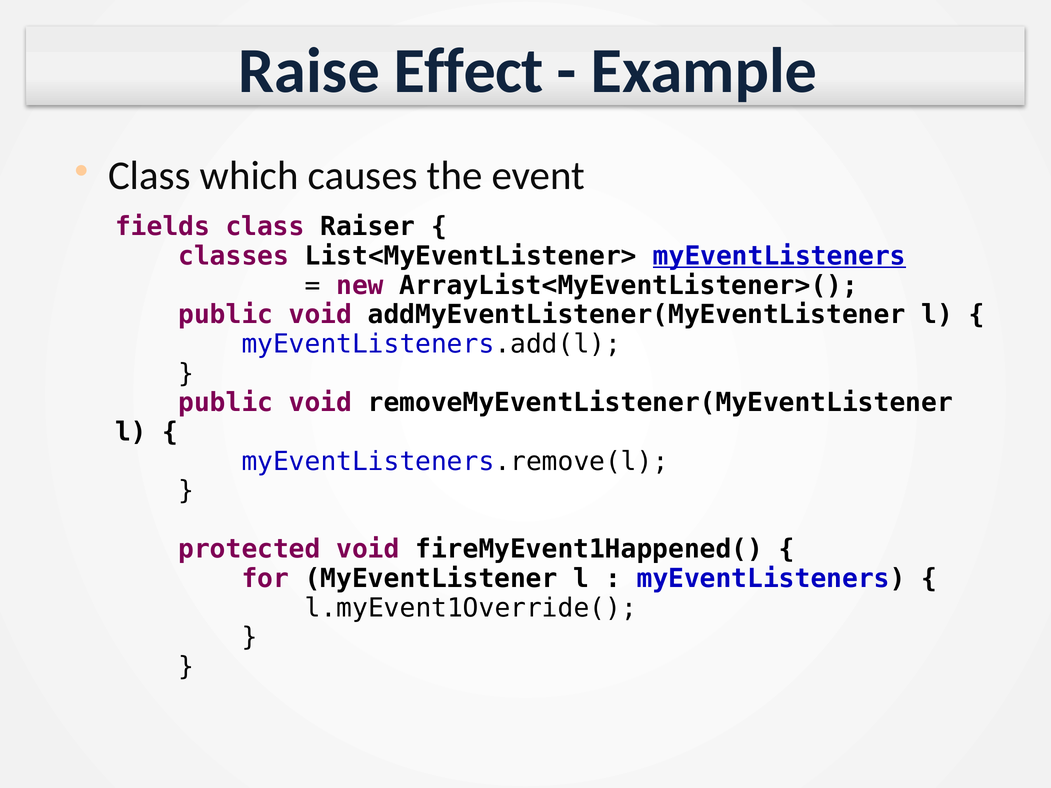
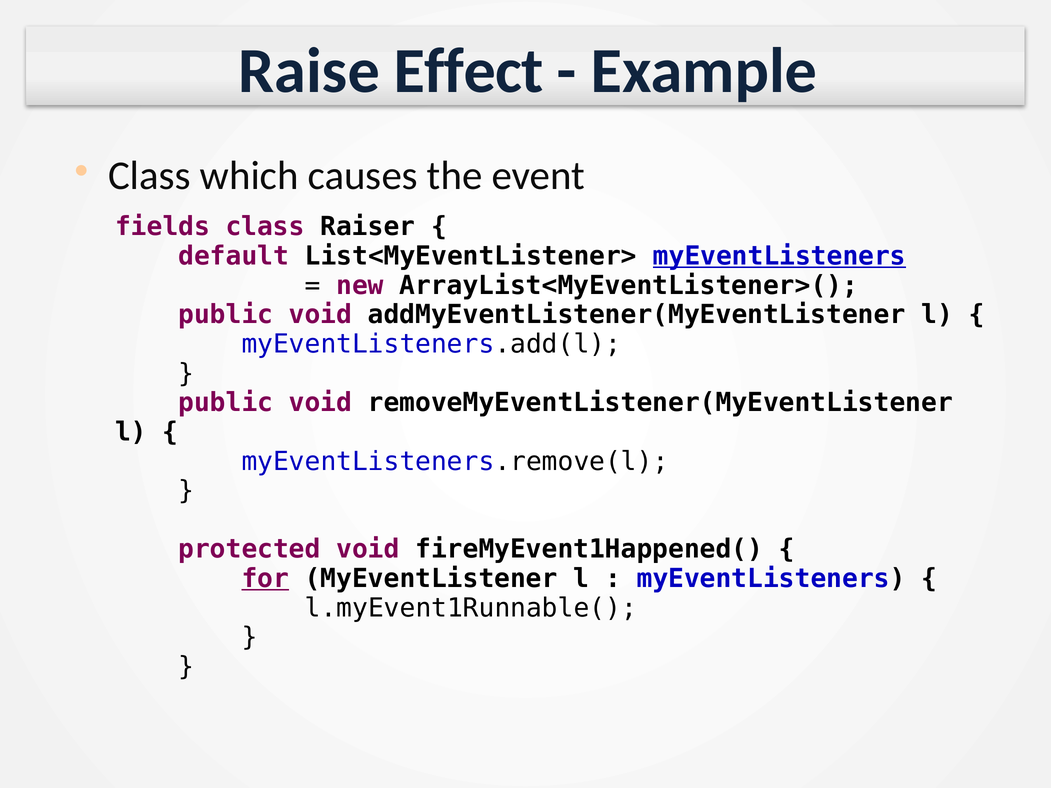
classes: classes -> default
for underline: none -> present
l.myEvent1Override(: l.myEvent1Override( -> l.myEvent1Runnable(
